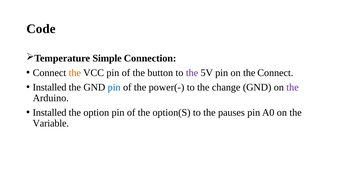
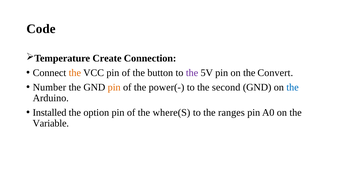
Simple: Simple -> Create
the Connect: Connect -> Convert
Installed at (50, 87): Installed -> Number
pin at (114, 87) colour: blue -> orange
change: change -> second
the at (293, 87) colour: purple -> blue
option(S: option(S -> where(S
pauses: pauses -> ranges
